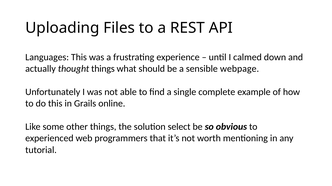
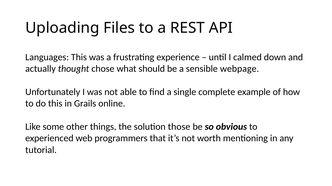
thought things: things -> chose
select: select -> those
